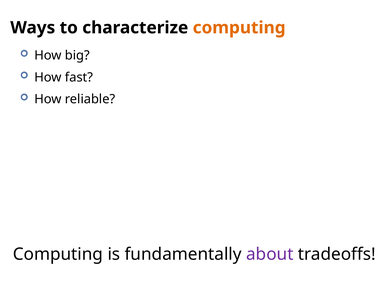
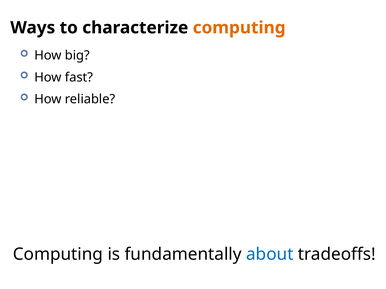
about colour: purple -> blue
